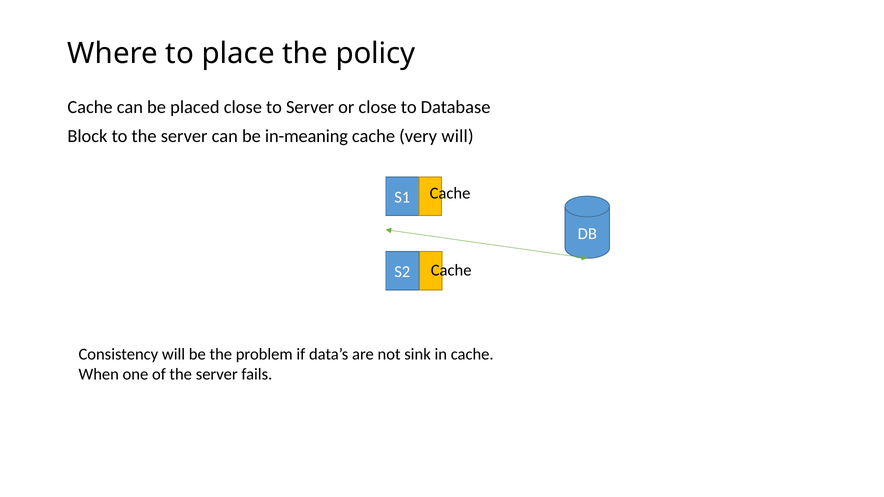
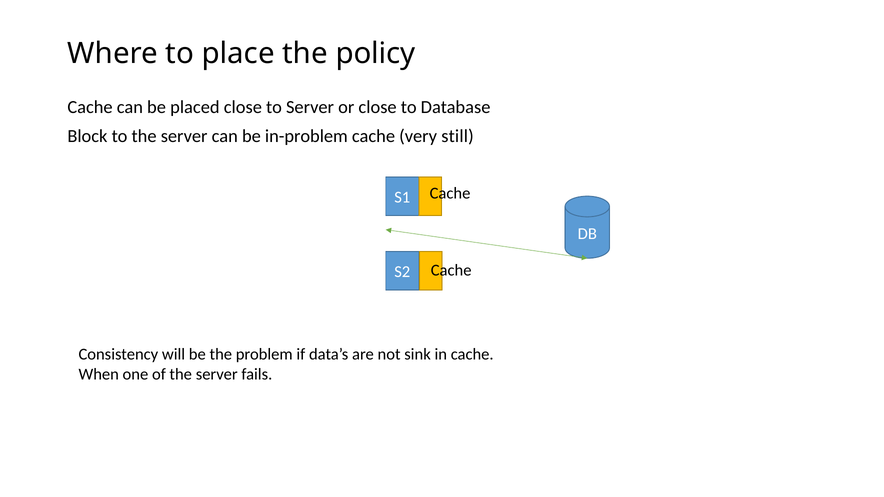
in-meaning: in-meaning -> in-problem
very will: will -> still
